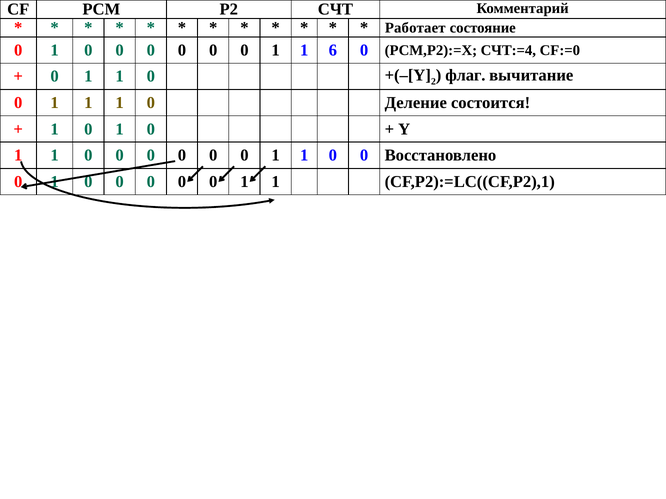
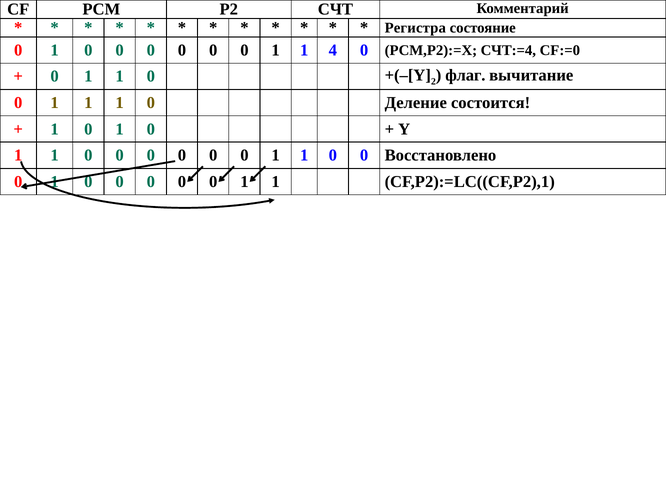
Работает: Работает -> Регистра
6: 6 -> 4
